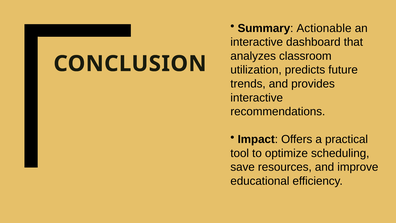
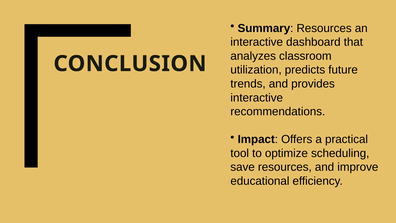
Summary Actionable: Actionable -> Resources
